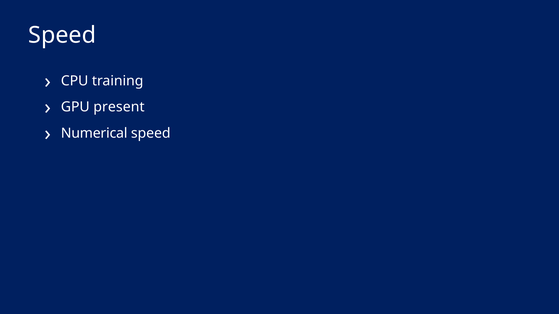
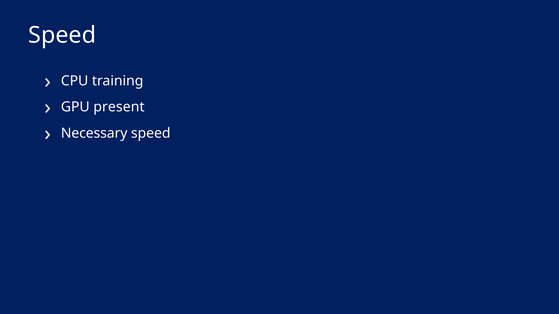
Numerical: Numerical -> Necessary
